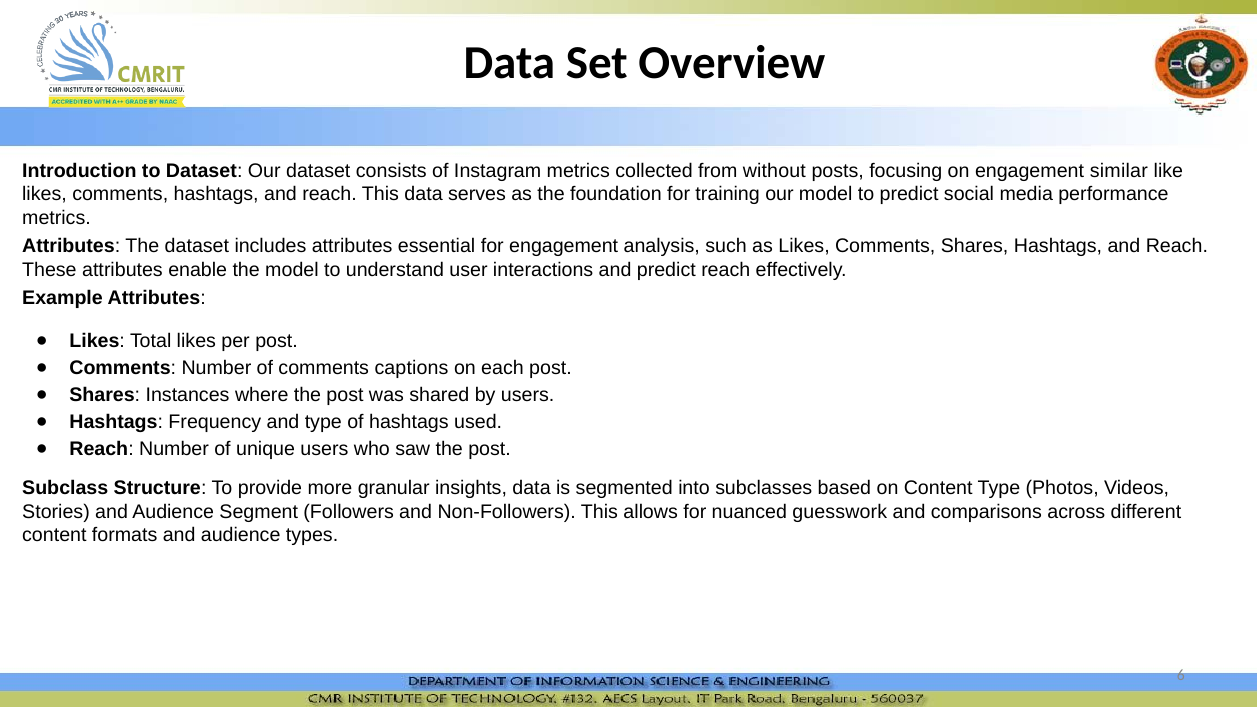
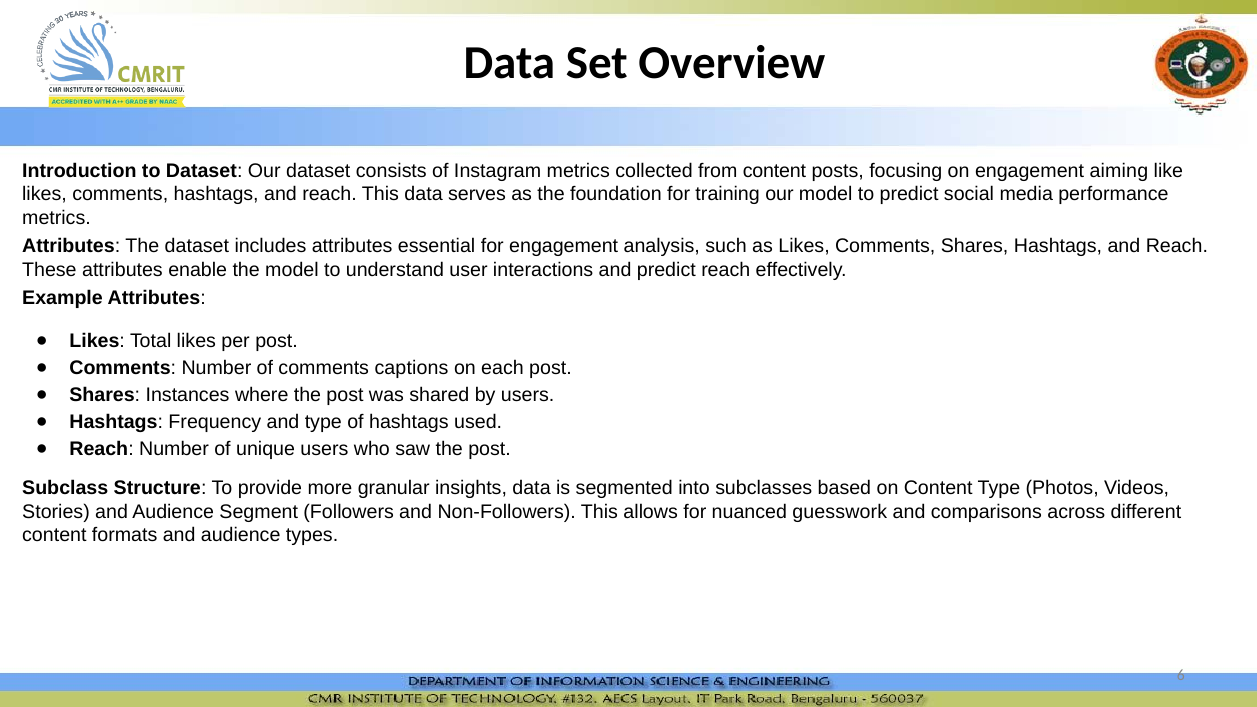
from without: without -> content
similar: similar -> aiming
